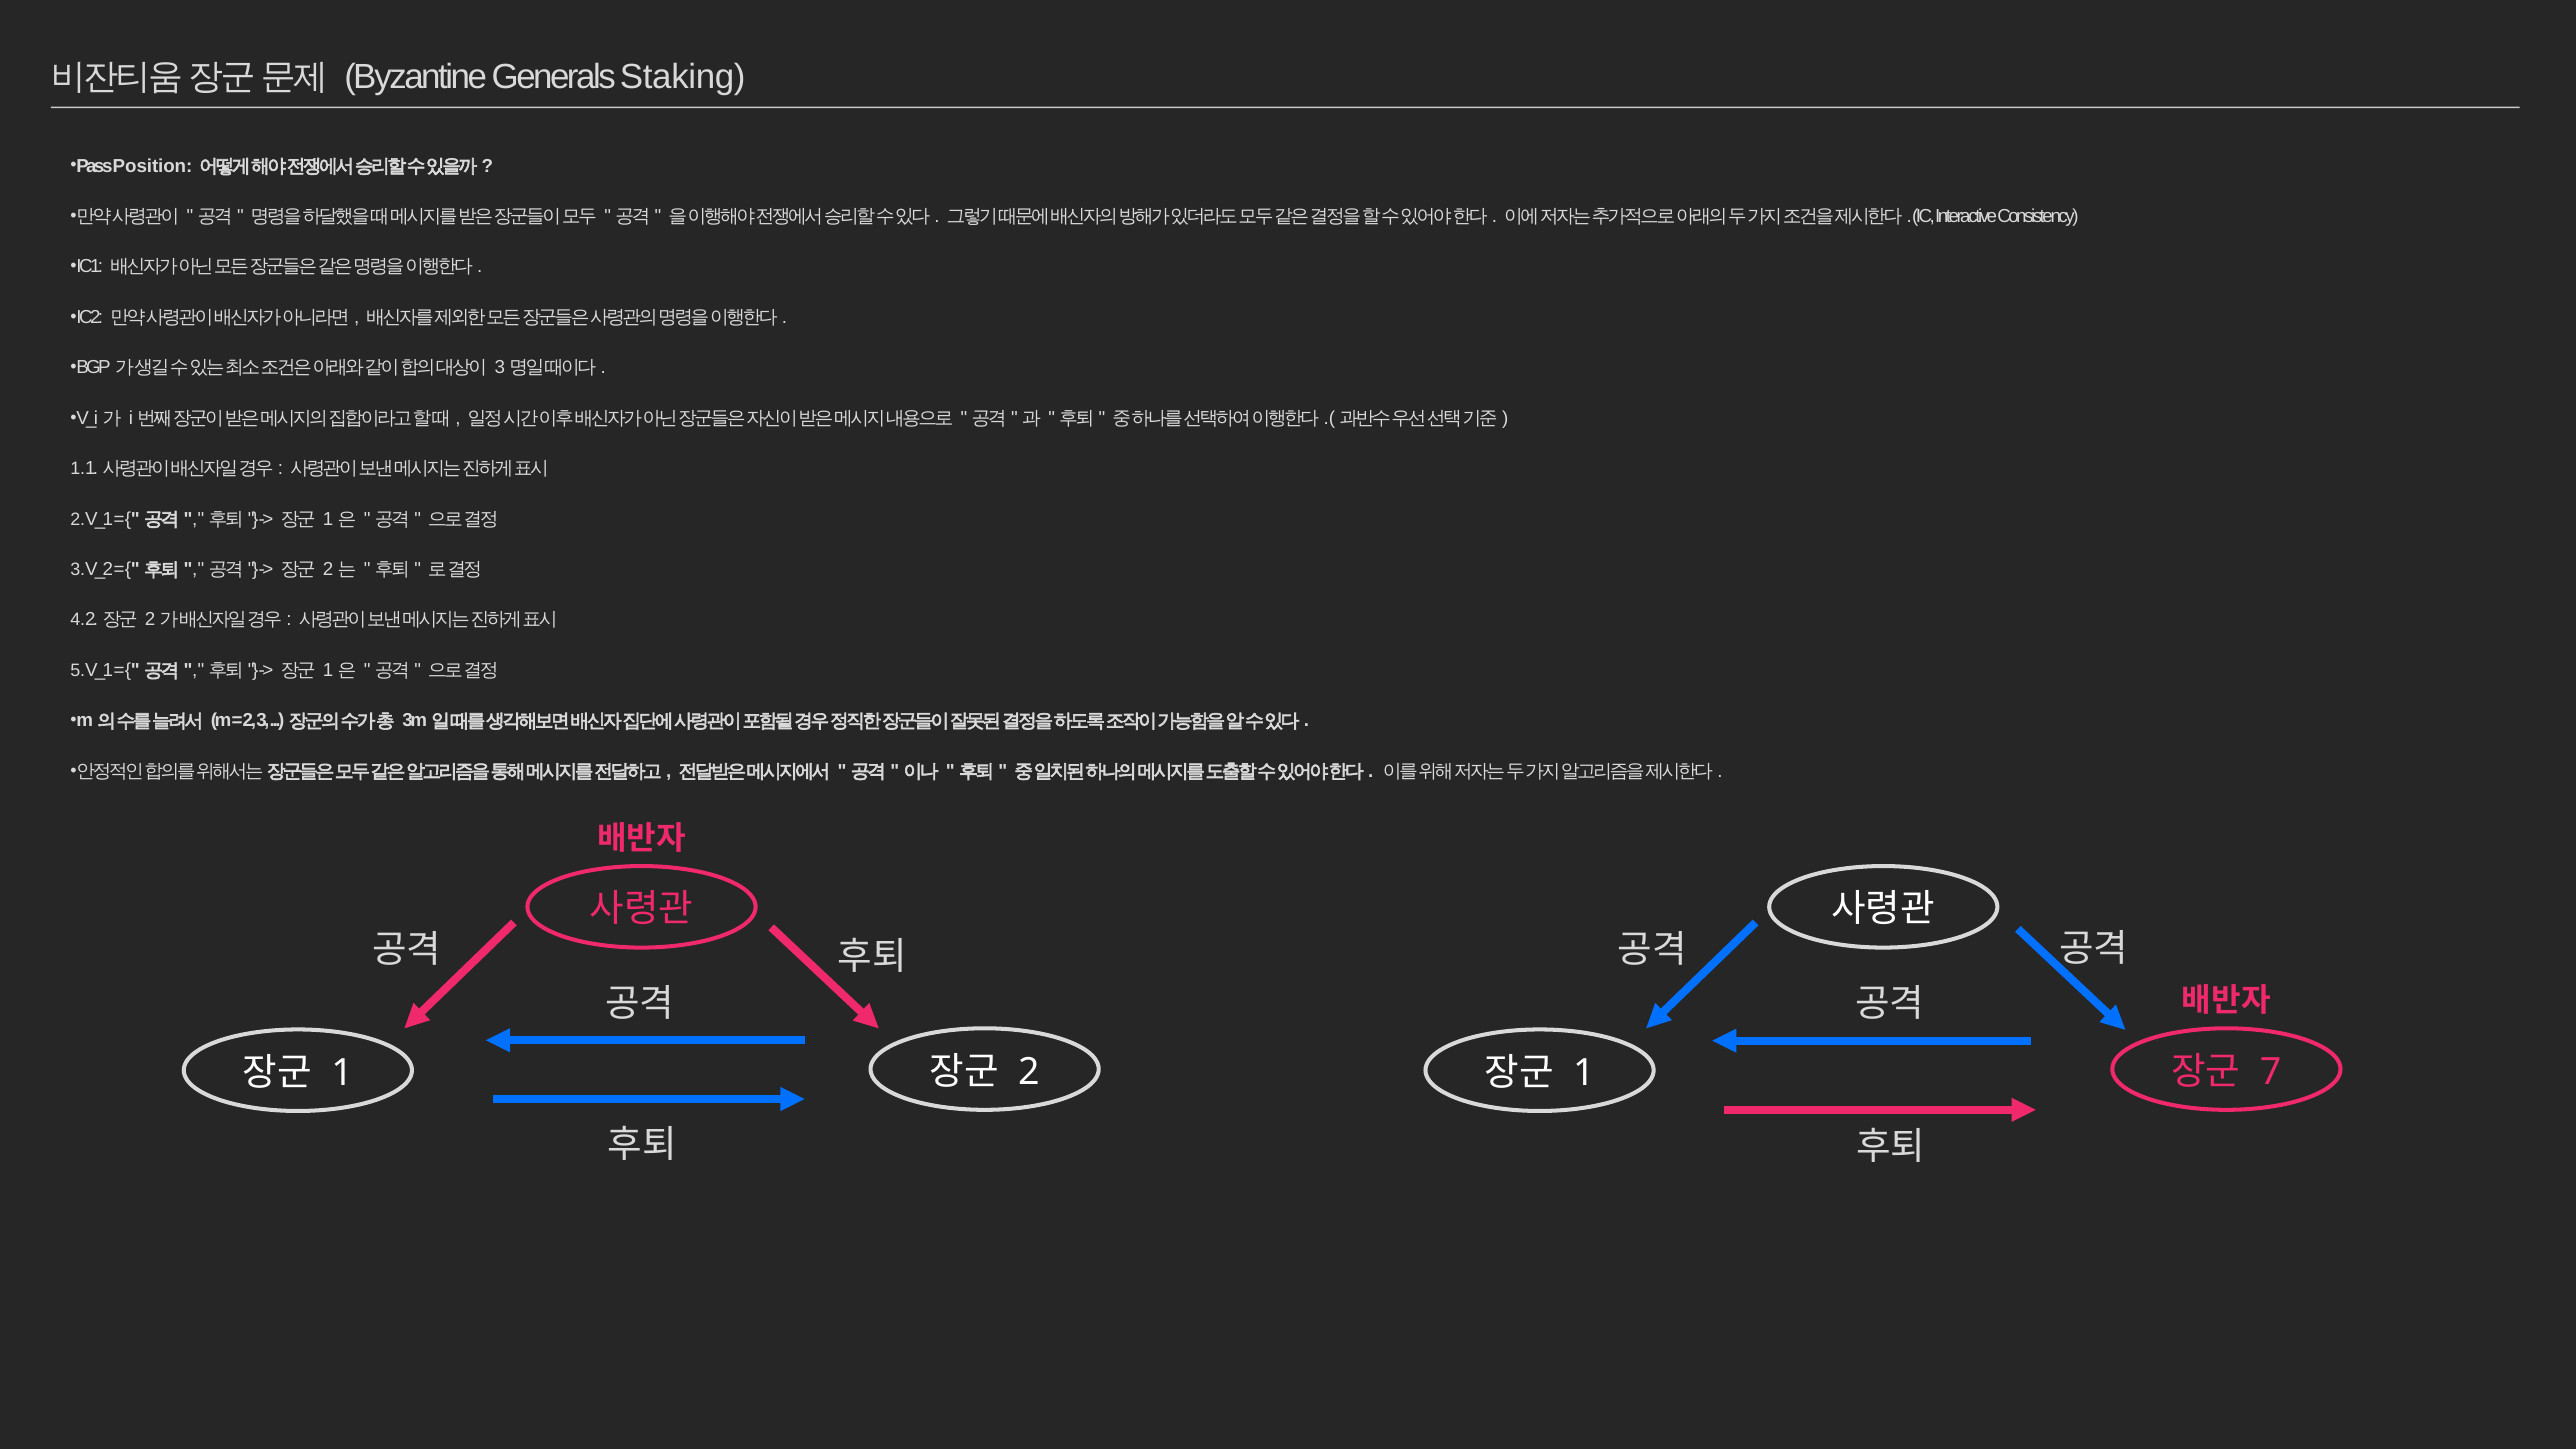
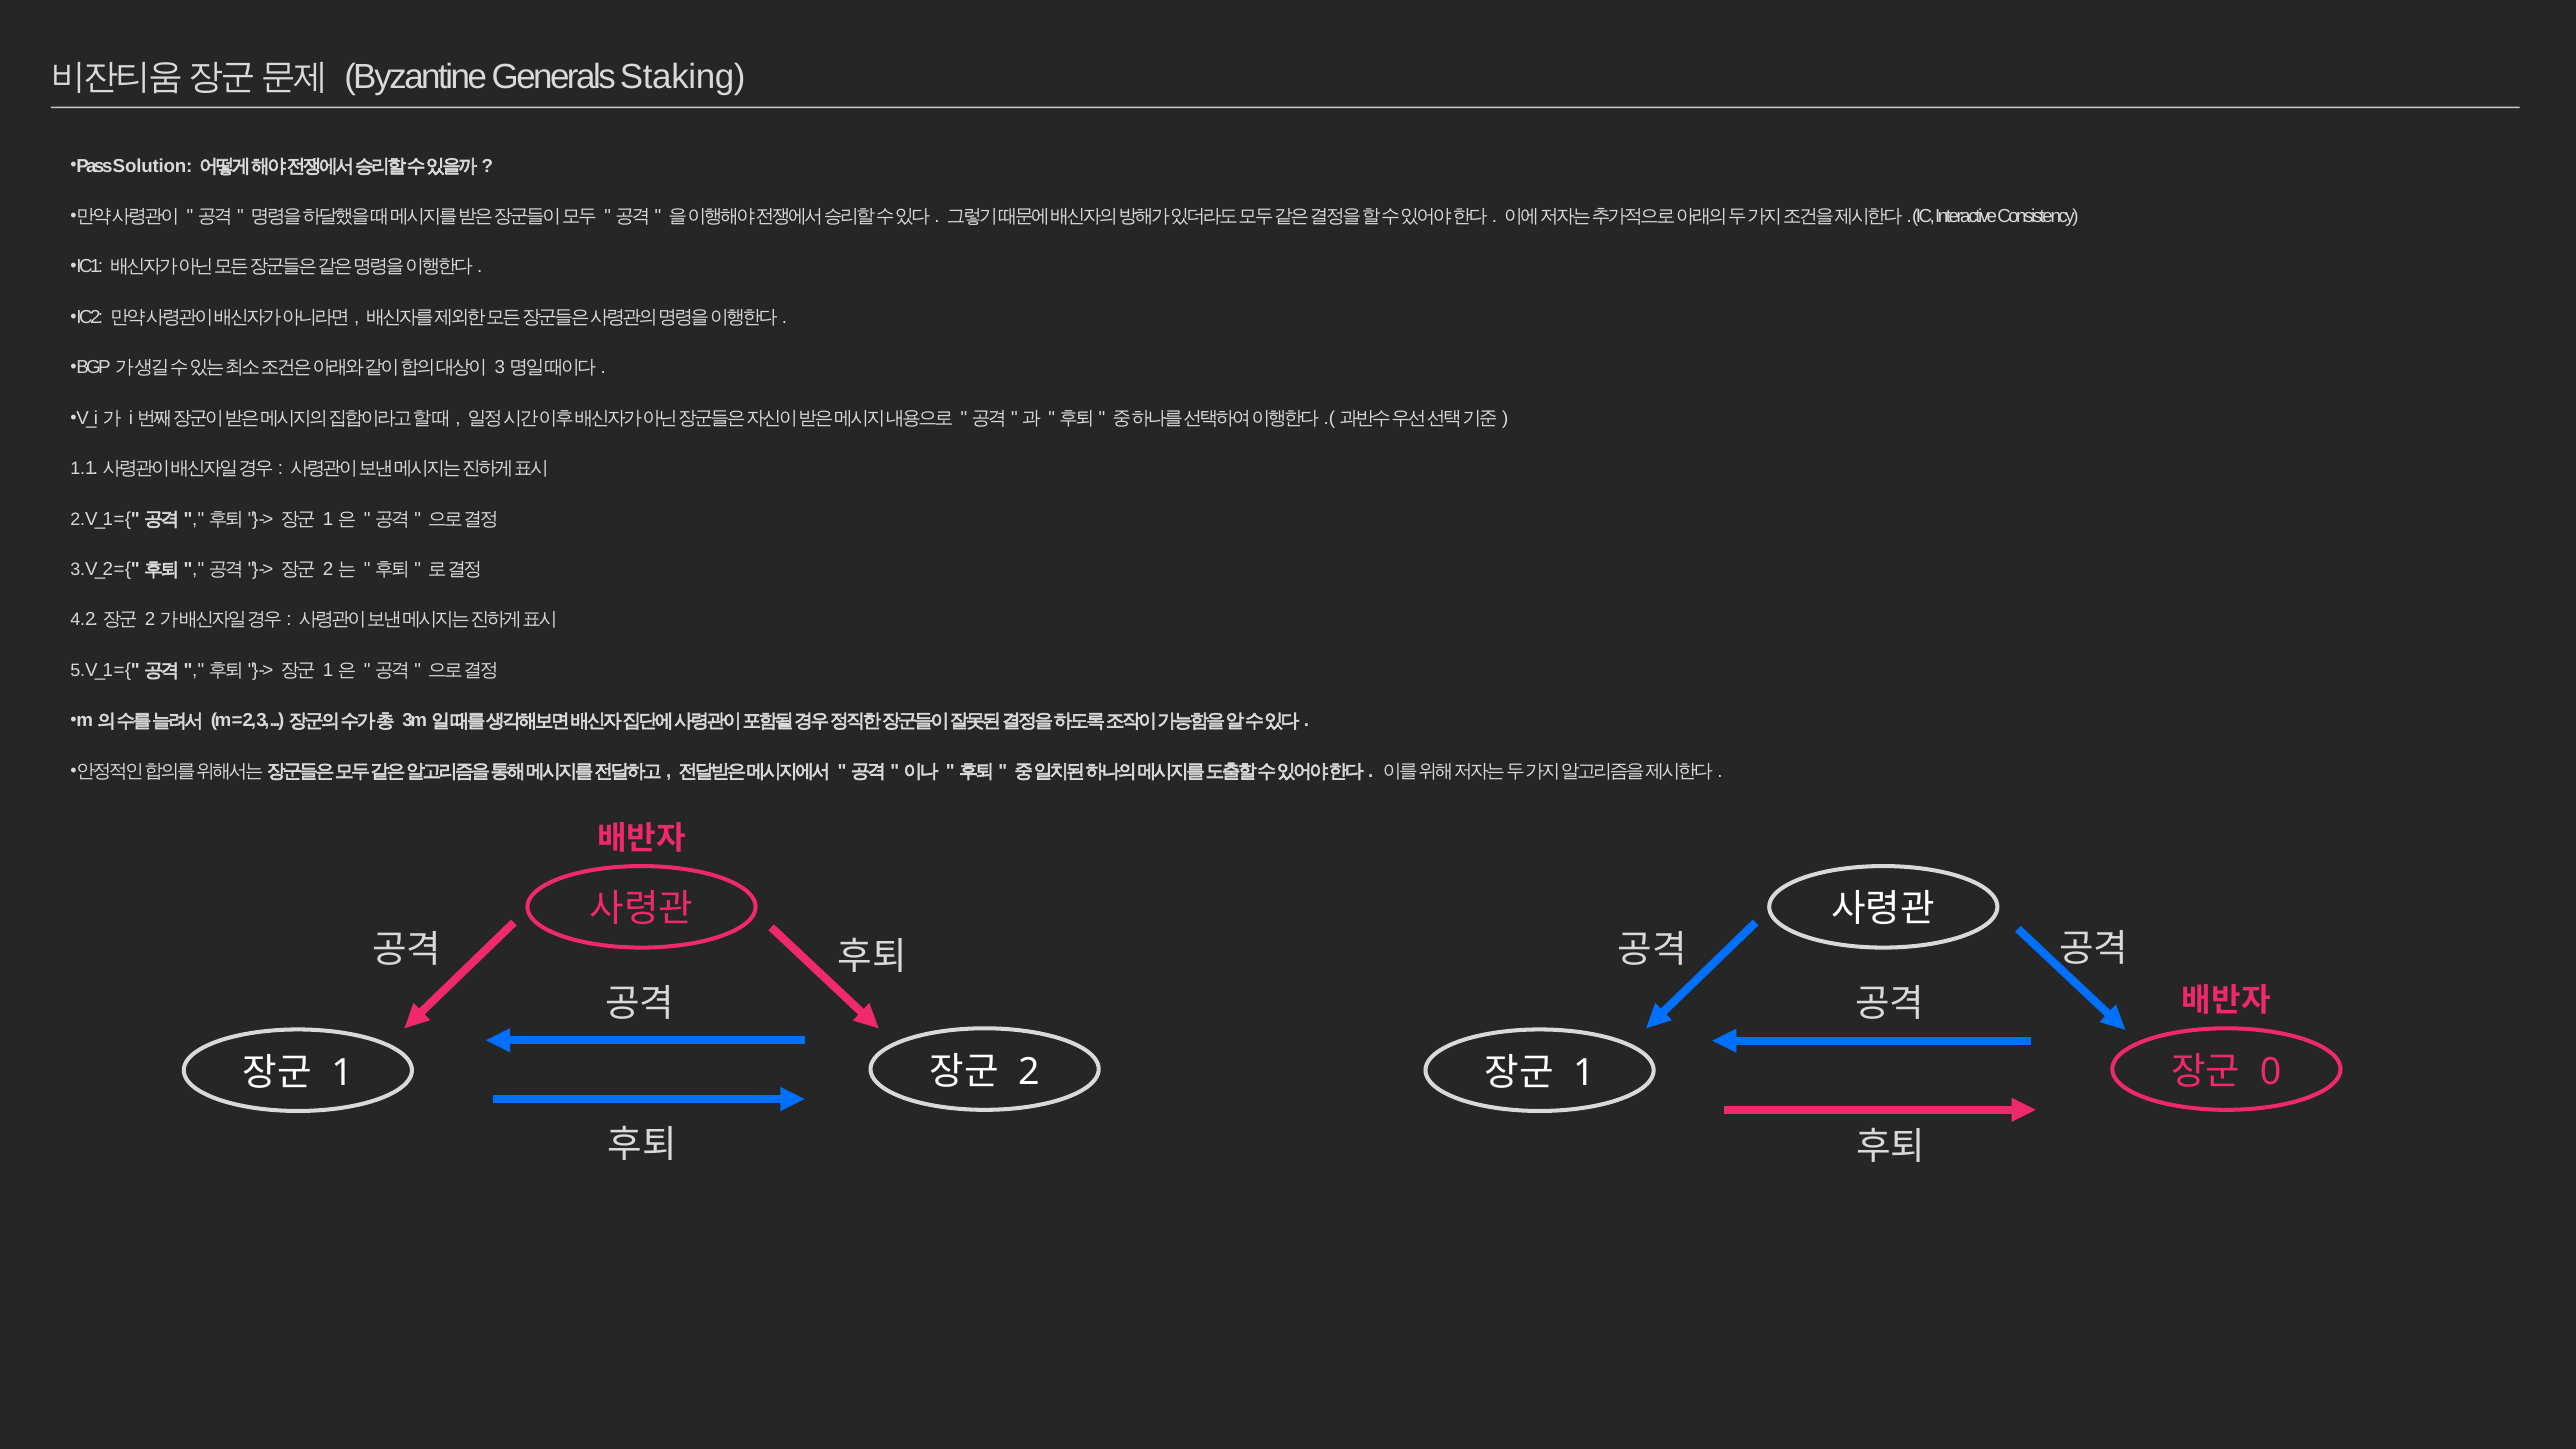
Position: Position -> Solution
7: 7 -> 0
